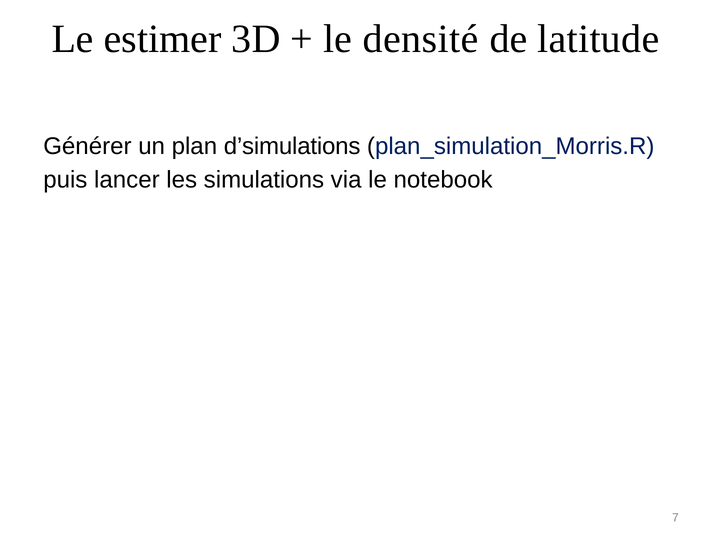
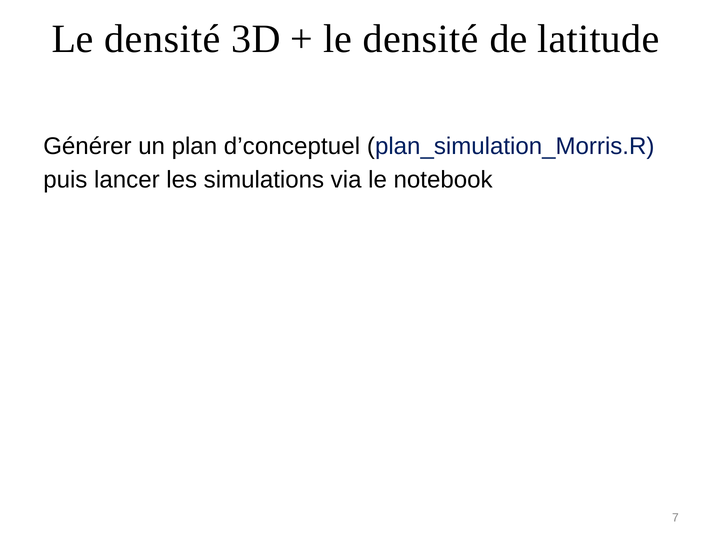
estimer at (163, 39): estimer -> densité
d’simulations: d’simulations -> d’conceptuel
